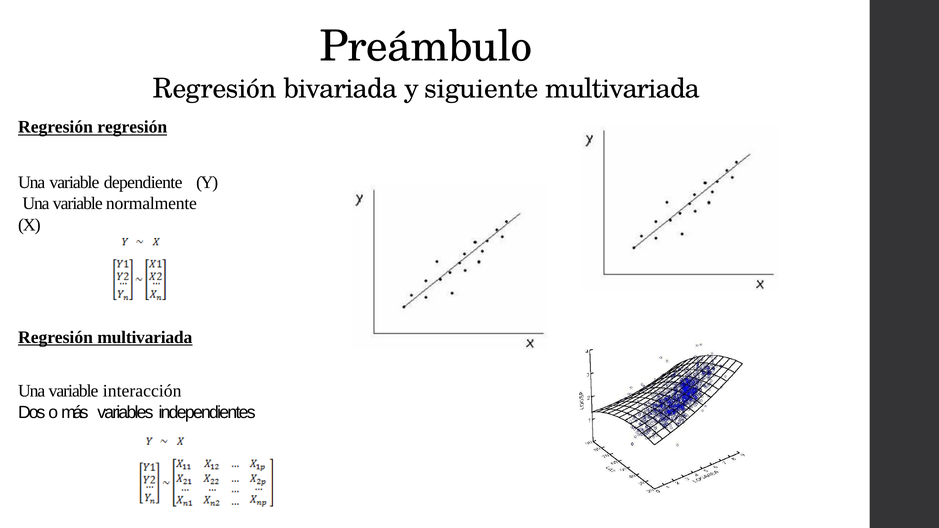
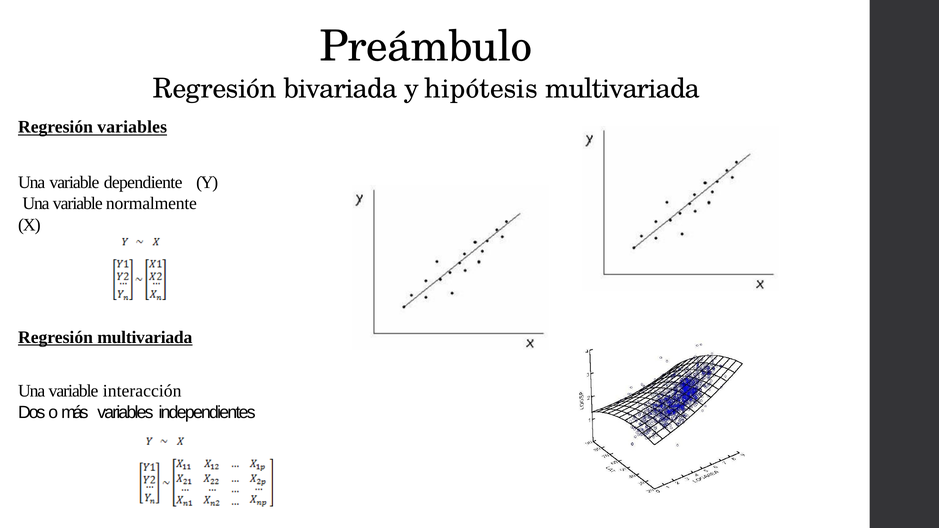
siguiente: siguiente -> hipótesis
Regresión regresión: regresión -> variables
